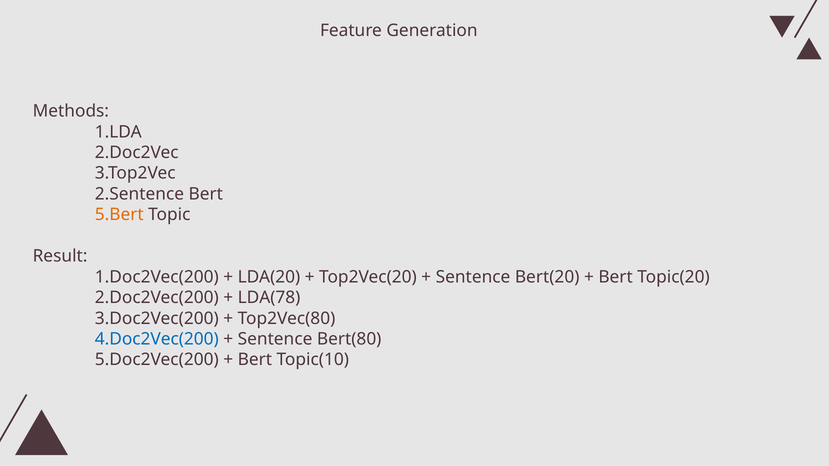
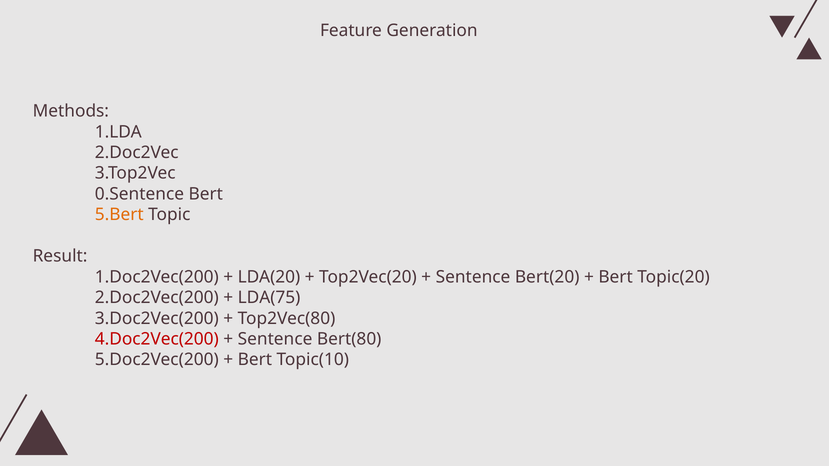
2.Sentence: 2.Sentence -> 0.Sentence
LDA(78: LDA(78 -> LDA(75
4.Doc2Vec(200 colour: blue -> red
